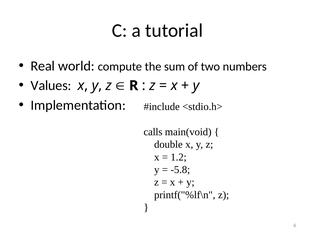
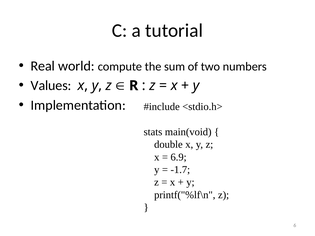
calls: calls -> stats
1.2: 1.2 -> 6.9
-5.8: -5.8 -> -1.7
